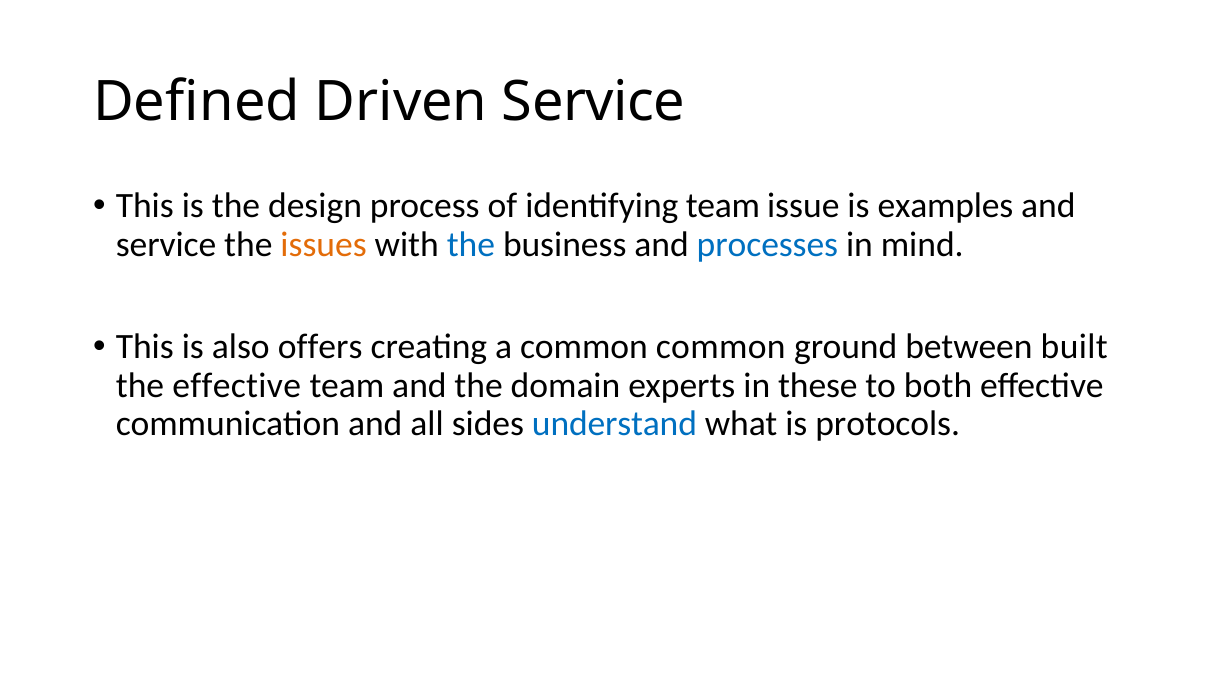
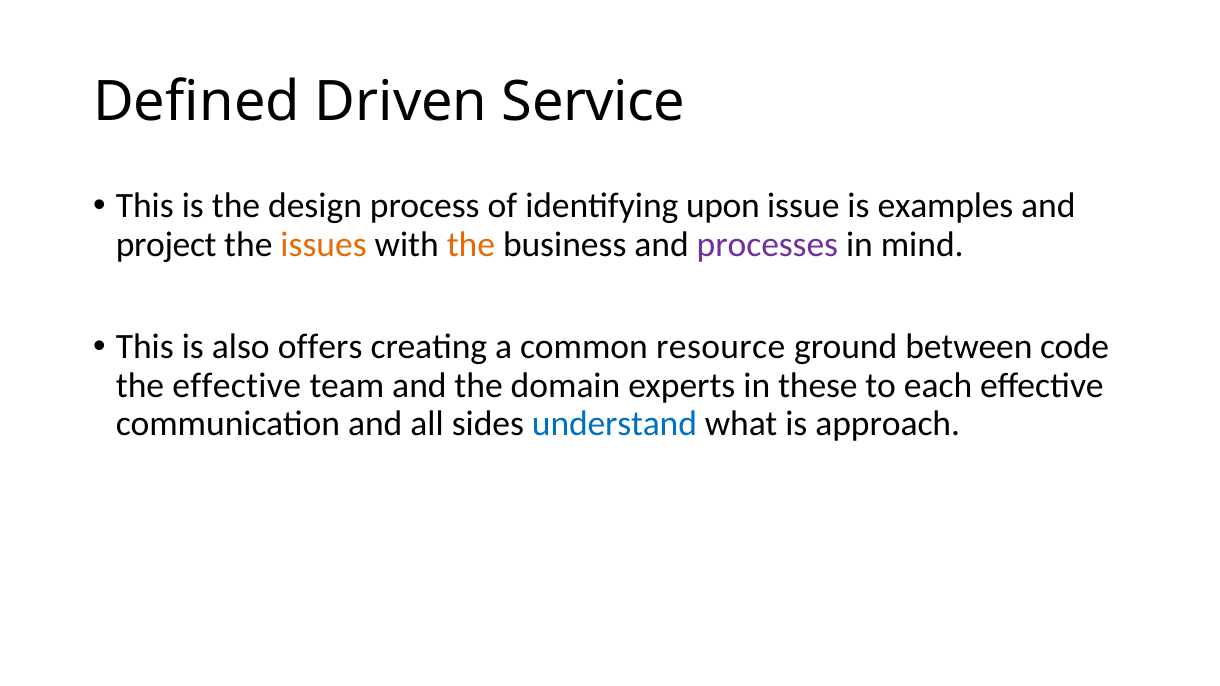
identifying team: team -> upon
service at (166, 245): service -> project
the at (471, 245) colour: blue -> orange
processes colour: blue -> purple
common common: common -> resource
built: built -> code
both: both -> each
protocols: protocols -> approach
